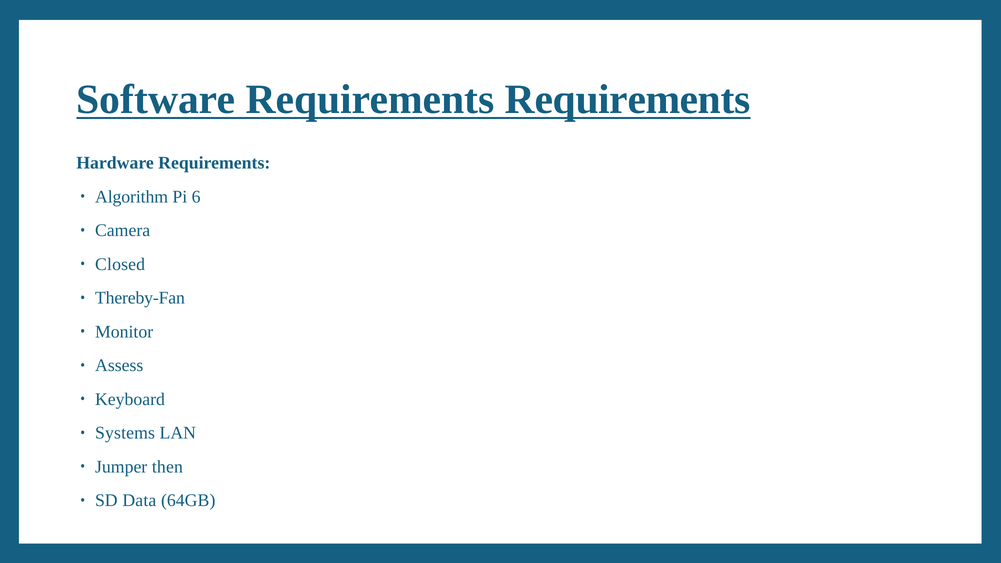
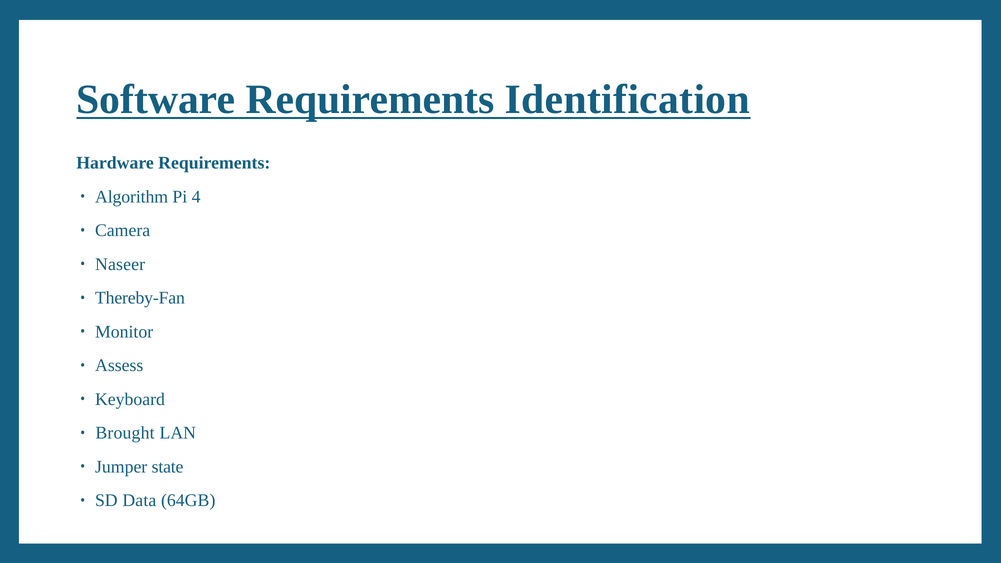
Requirements Requirements: Requirements -> Identification
6: 6 -> 4
Closed: Closed -> Naseer
Systems: Systems -> Brought
then: then -> state
